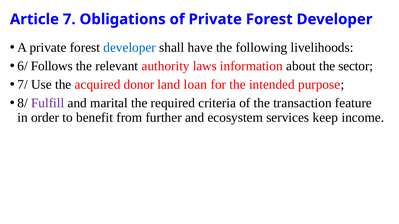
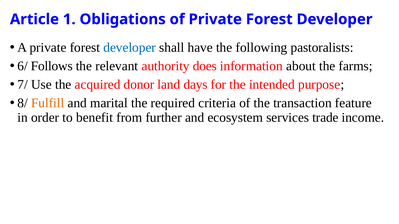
7: 7 -> 1
livelihoods: livelihoods -> pastoralists
laws: laws -> does
sector: sector -> farms
loan: loan -> days
Fulfill colour: purple -> orange
keep: keep -> trade
